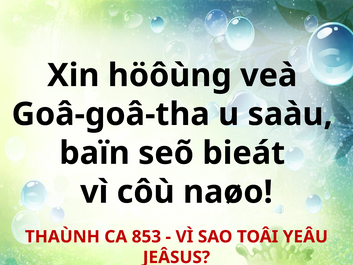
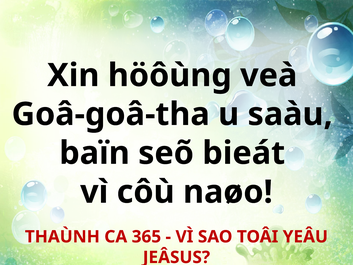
853: 853 -> 365
